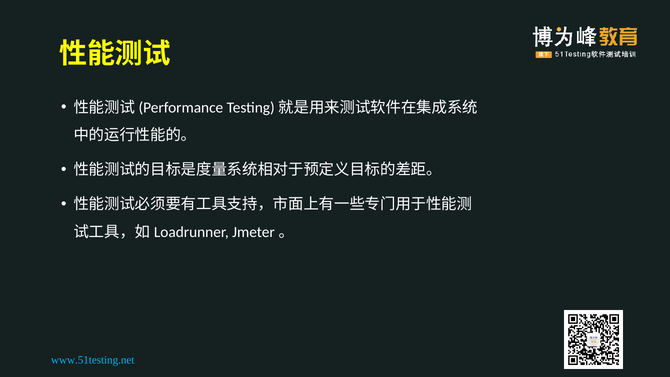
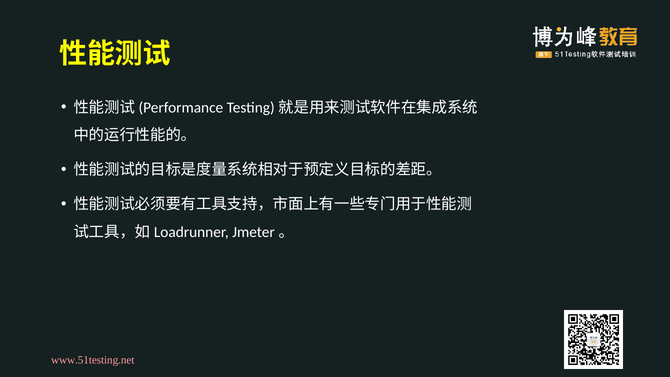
www.51testing.net colour: light blue -> pink
